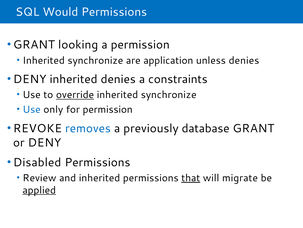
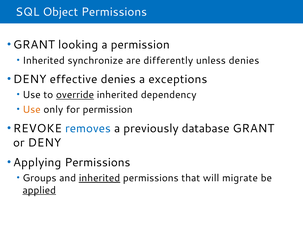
Would: Would -> Object
application: application -> differently
DENY inherited: inherited -> effective
constraints: constraints -> exceptions
synchronize at (169, 95): synchronize -> dependency
Use at (32, 109) colour: blue -> orange
Disabled: Disabled -> Applying
Review: Review -> Groups
inherited at (99, 177) underline: none -> present
that underline: present -> none
